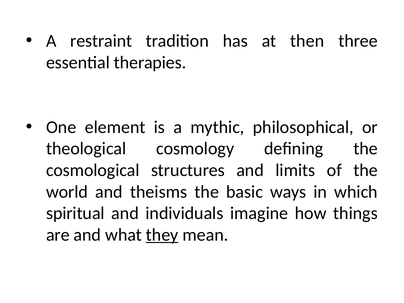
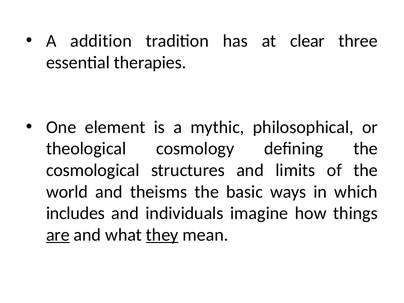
restraint: restraint -> addition
then: then -> clear
spiritual: spiritual -> includes
are underline: none -> present
